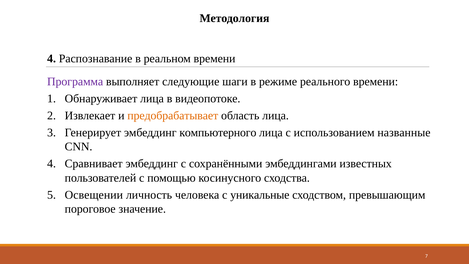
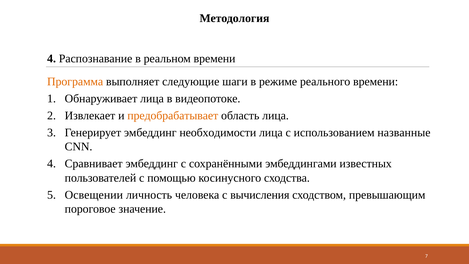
Программа colour: purple -> orange
компьютерного: компьютерного -> необходимости
уникальные: уникальные -> вычисления
